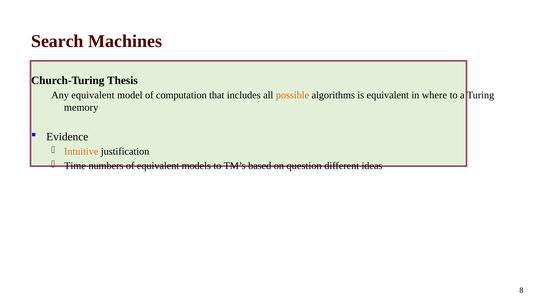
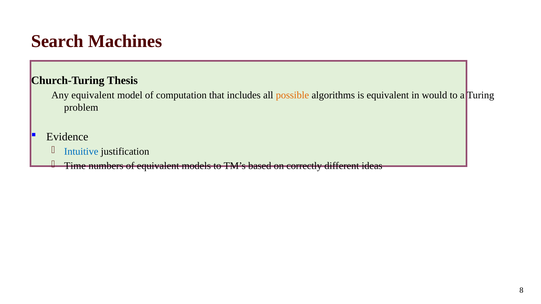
where: where -> would
memory: memory -> problem
Intuitive colour: orange -> blue
question: question -> correctly
